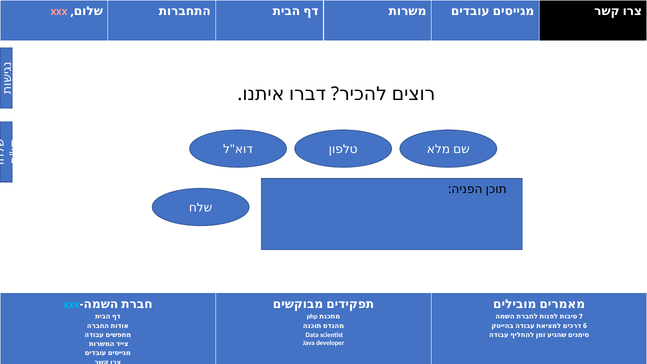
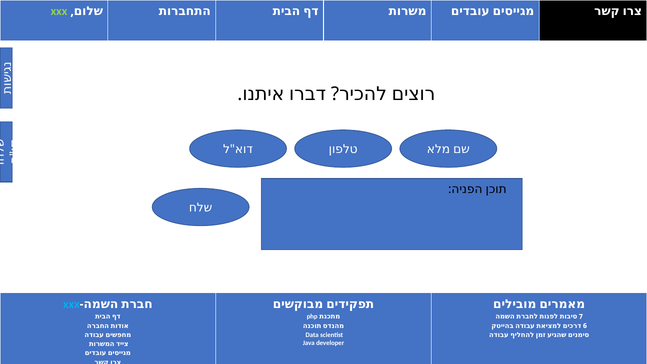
xxx at (59, 11) colour: pink -> light green
